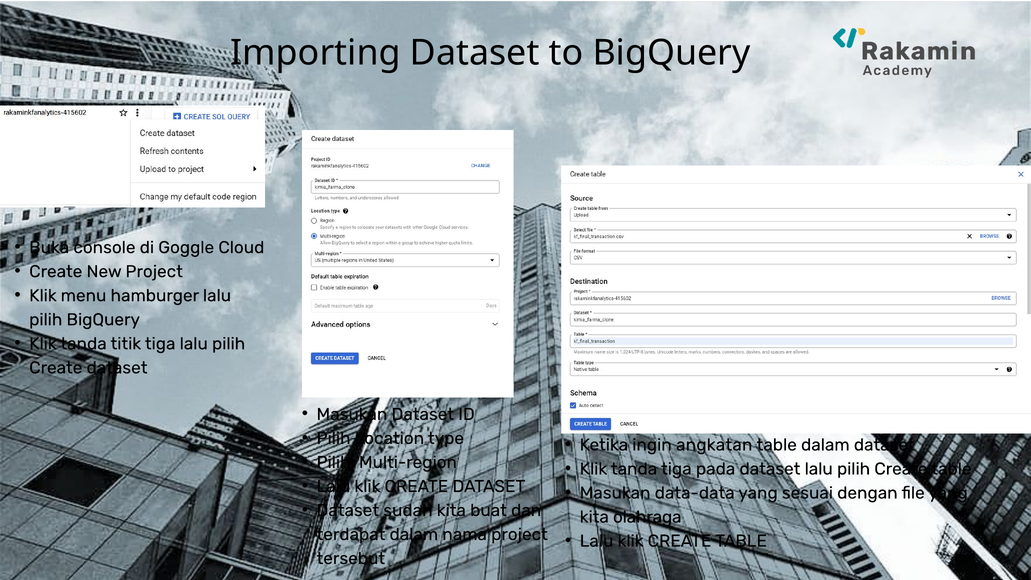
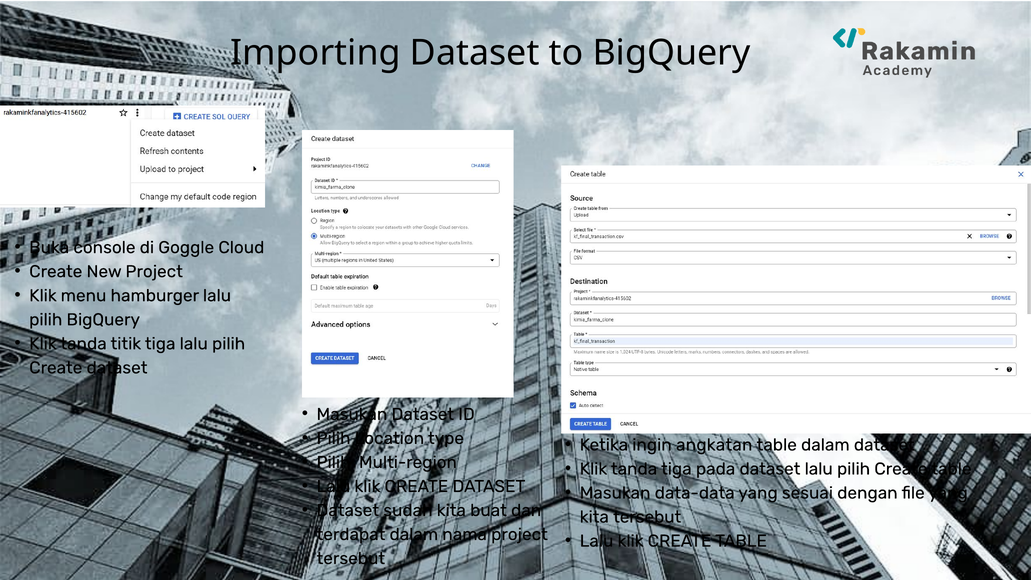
kita olahraga: olahraga -> tersebut
